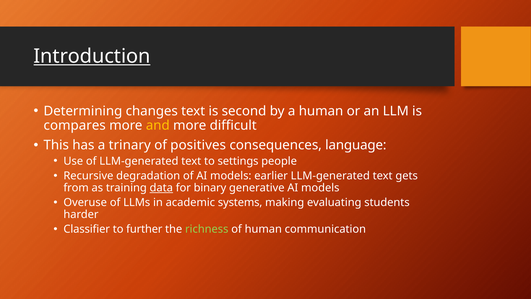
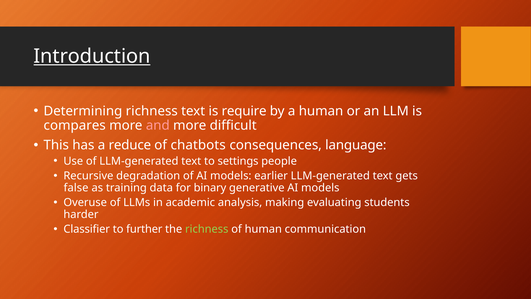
Determining changes: changes -> richness
second: second -> require
and colour: yellow -> pink
trinary: trinary -> reduce
positives: positives -> chatbots
from: from -> false
data underline: present -> none
systems: systems -> analysis
